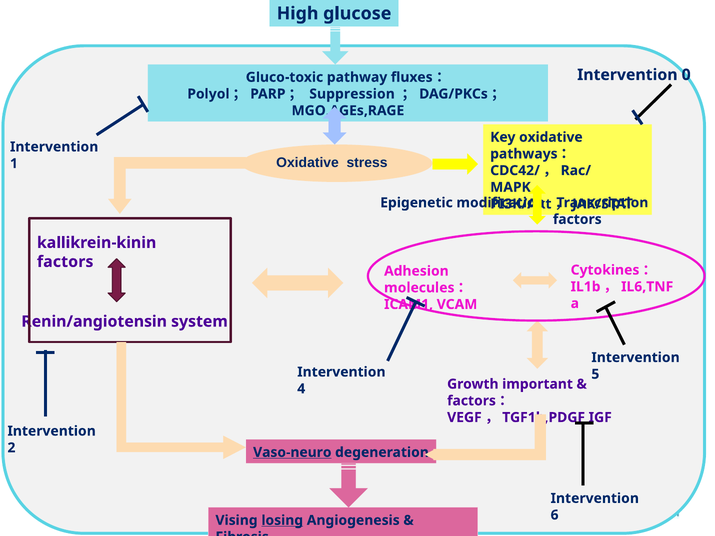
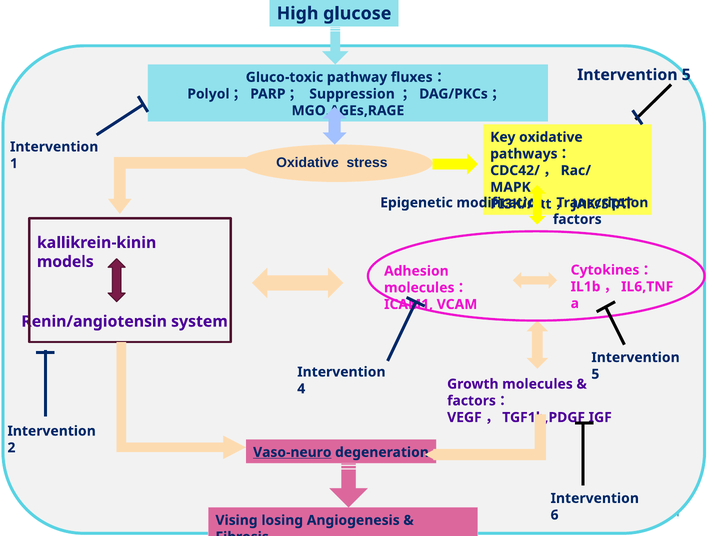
0 at (686, 75): 0 -> 5
factors at (65, 262): factors -> models
Growth important: important -> molecules
losing underline: present -> none
